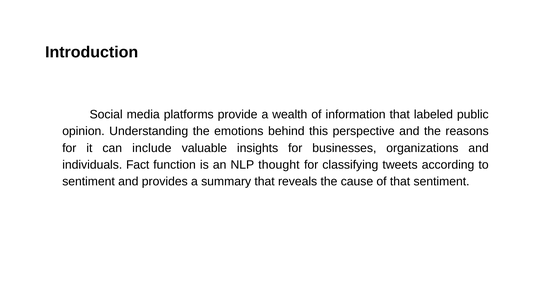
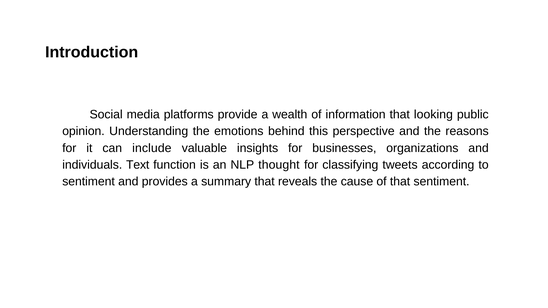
labeled: labeled -> looking
Fact: Fact -> Text
